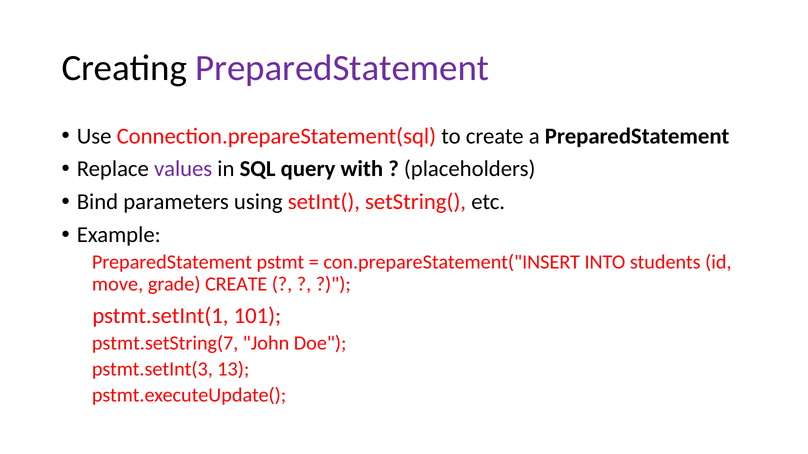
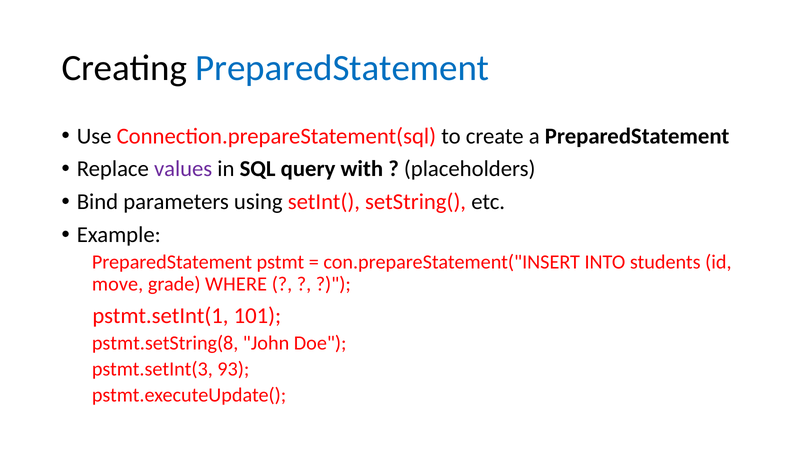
PreparedStatement at (342, 68) colour: purple -> blue
grade CREATE: CREATE -> WHERE
pstmt.setString(7: pstmt.setString(7 -> pstmt.setString(8
13: 13 -> 93
